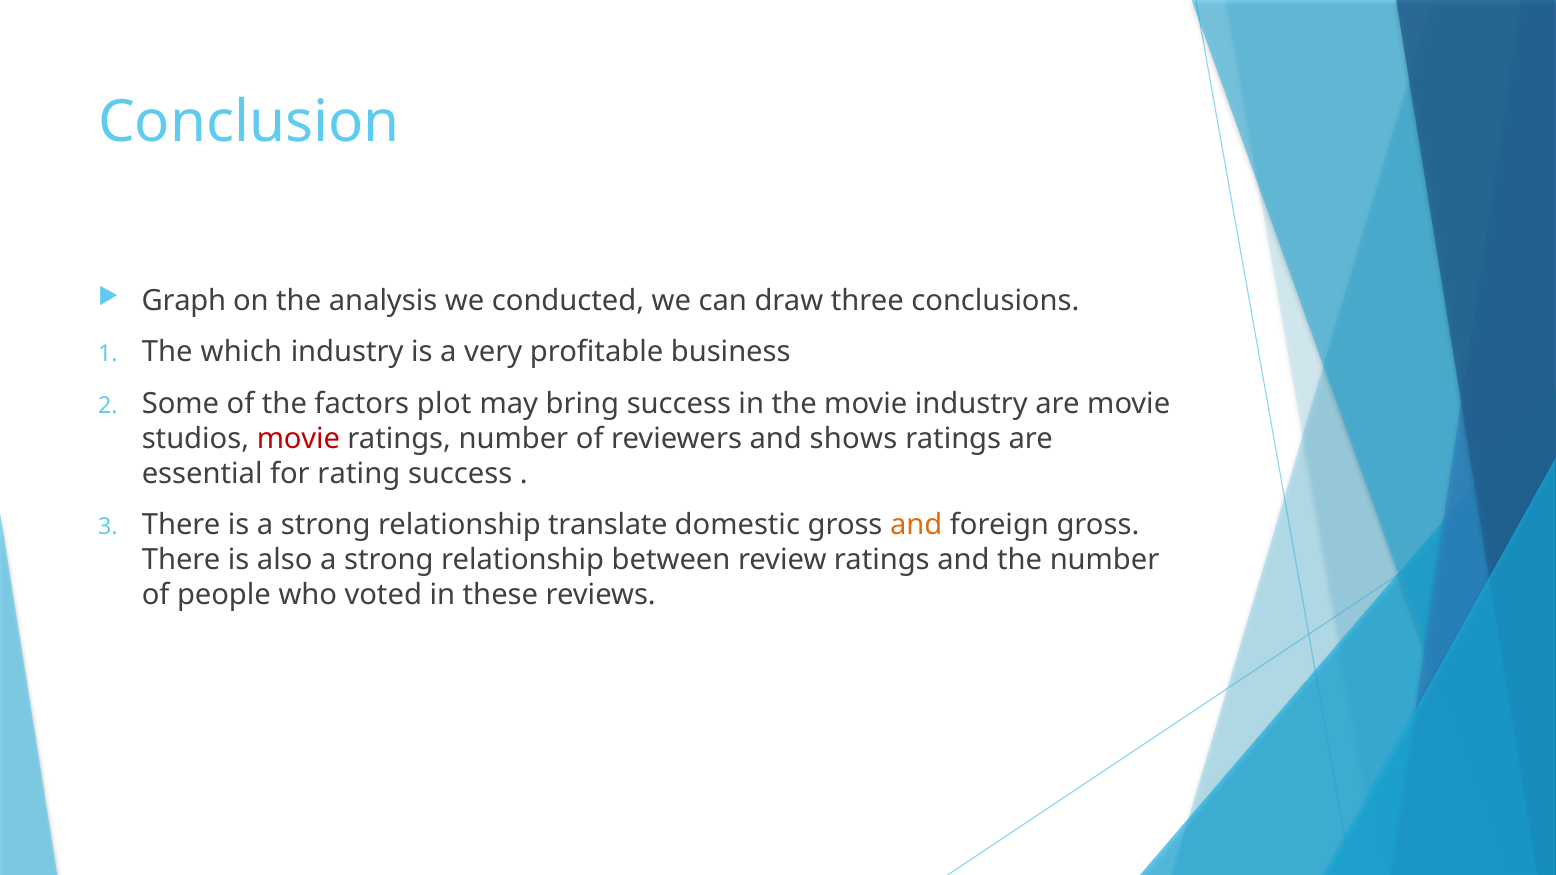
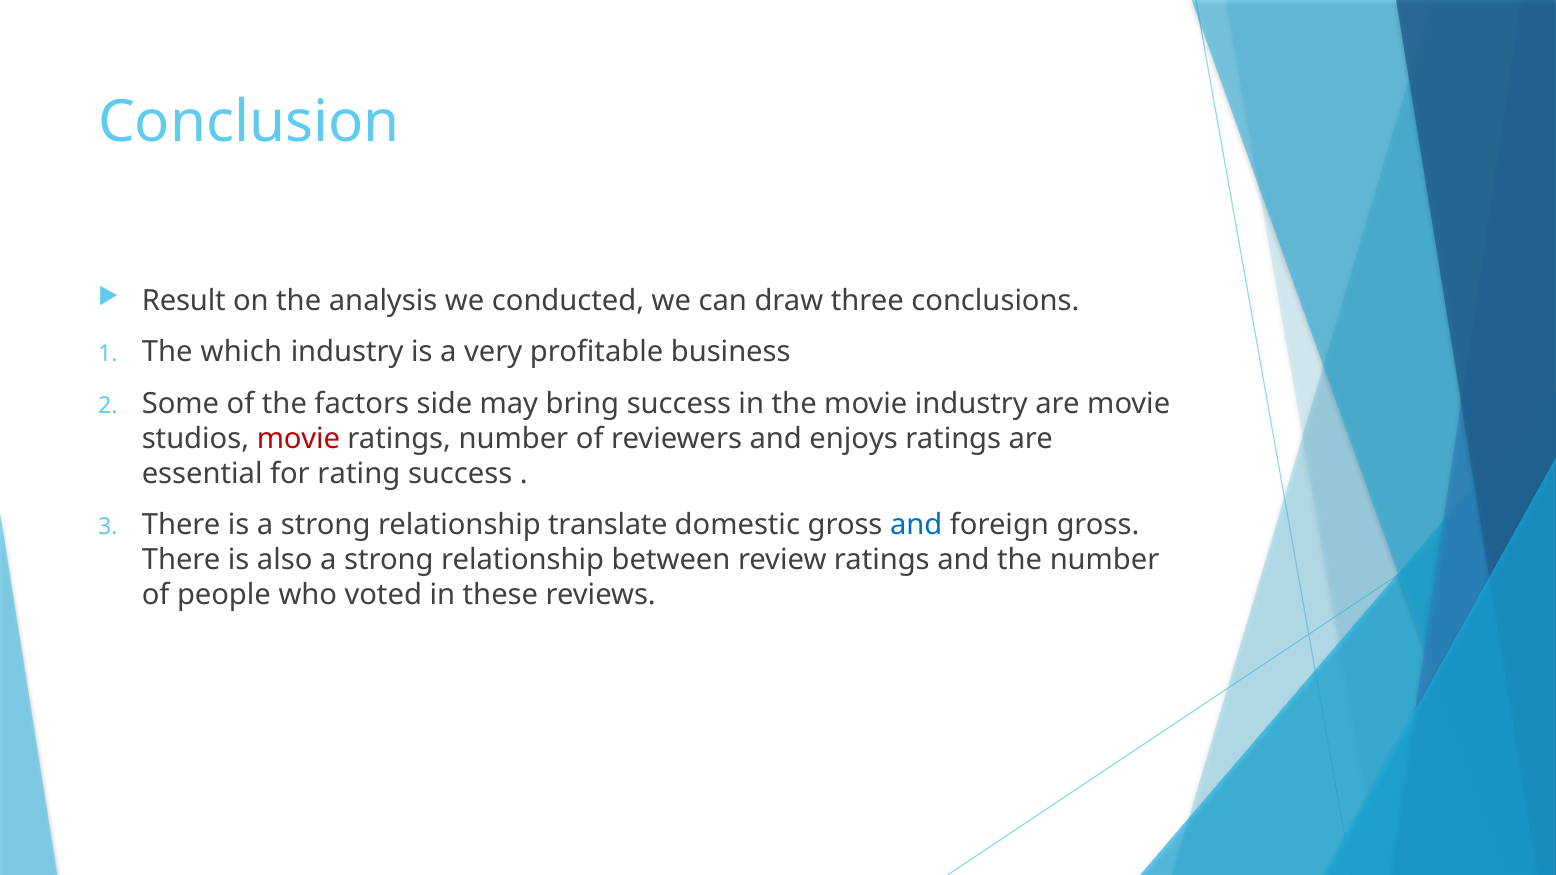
Graph: Graph -> Result
plot: plot -> side
shows: shows -> enjoys
and at (916, 525) colour: orange -> blue
